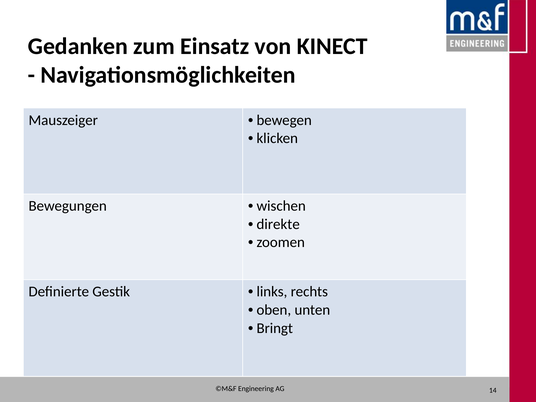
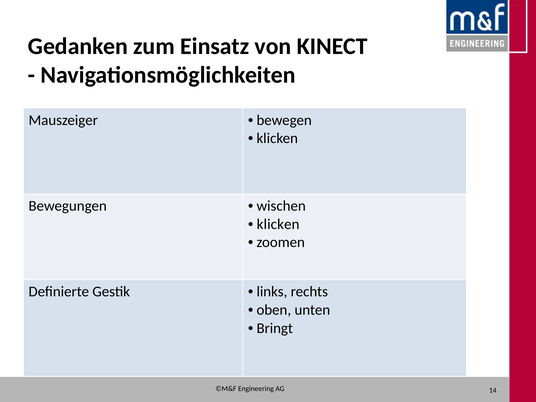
direkte at (278, 224): direkte -> klicken
